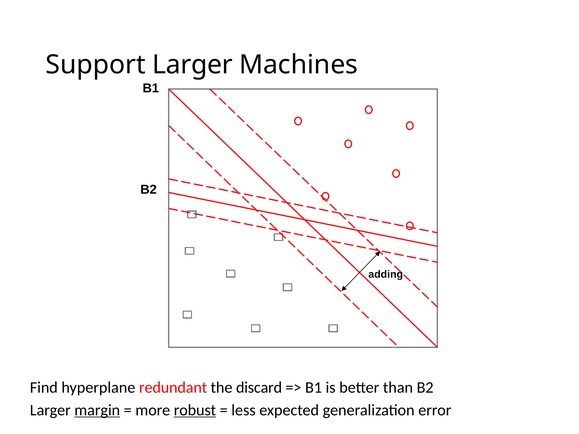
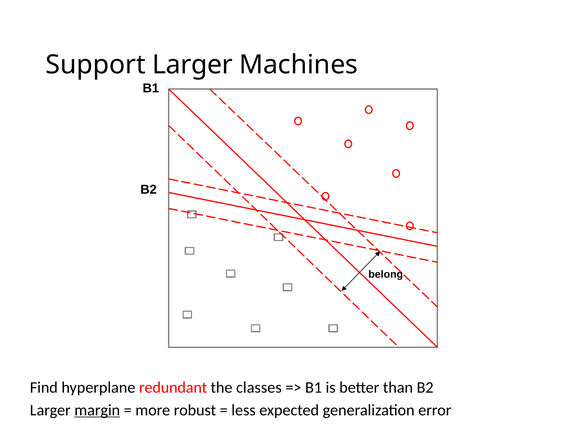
adding: adding -> belong
discard: discard -> classes
robust underline: present -> none
